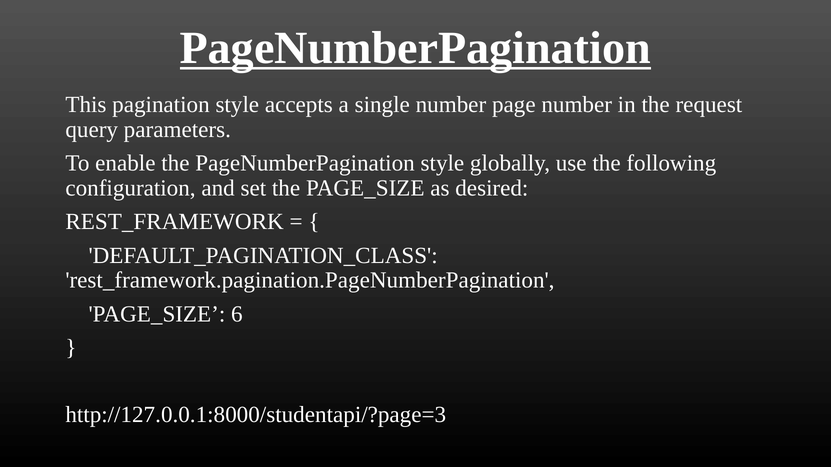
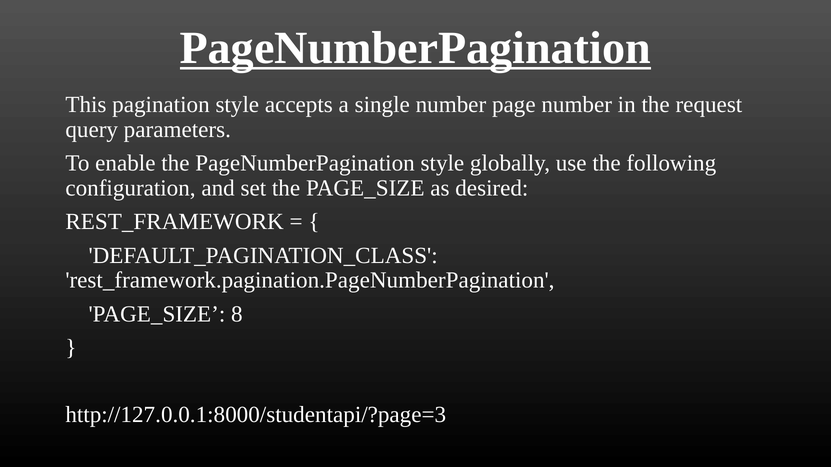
6: 6 -> 8
